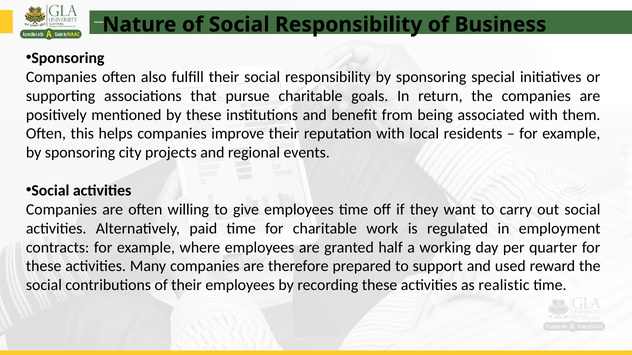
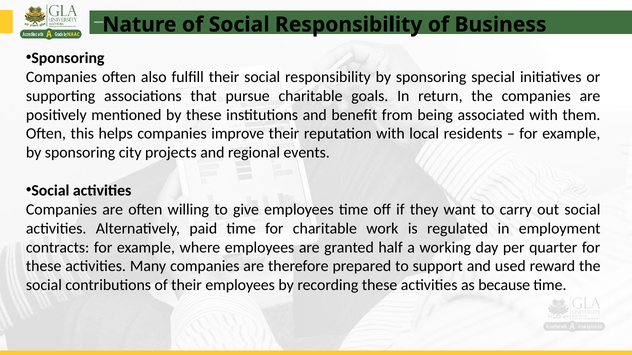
realistic: realistic -> because
